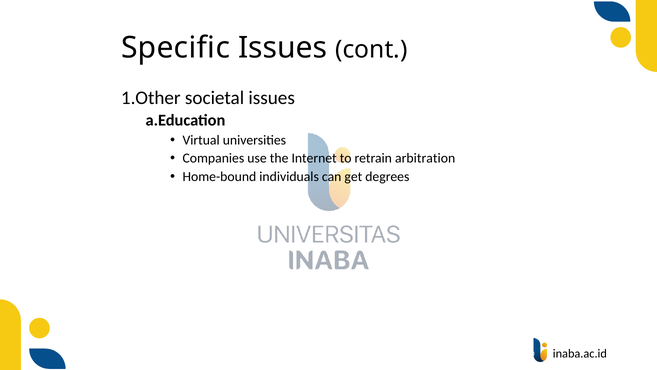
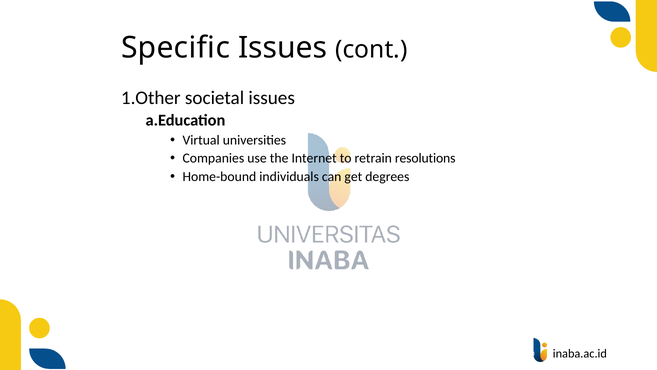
arbitration: arbitration -> resolutions
